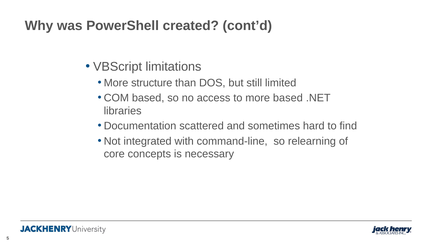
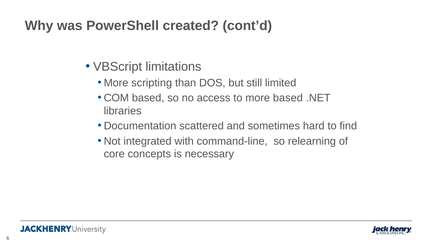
structure: structure -> scripting
